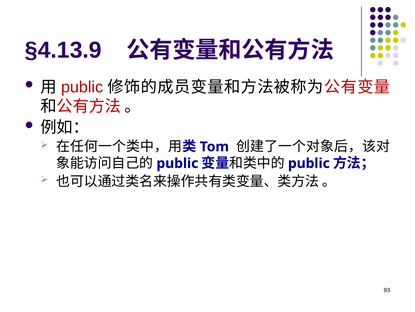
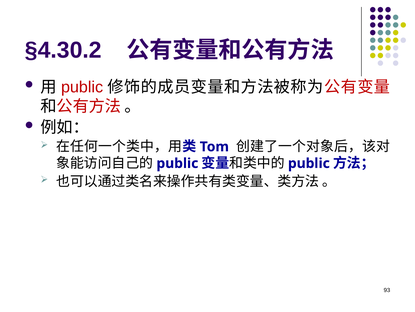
§4.13.9: §4.13.9 -> §4.30.2
